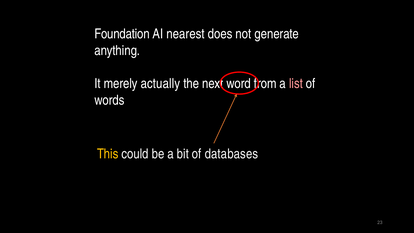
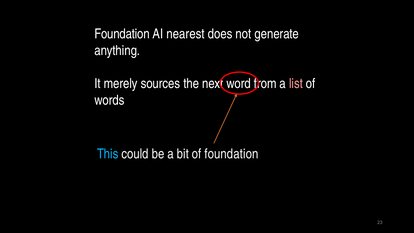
actually: actually -> sources
This colour: yellow -> light blue
of databases: databases -> foundation
